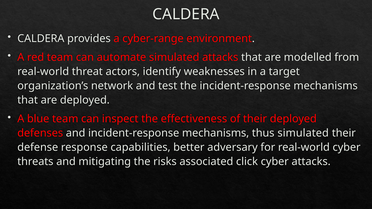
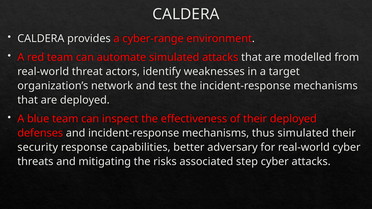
defense: defense -> security
click: click -> step
